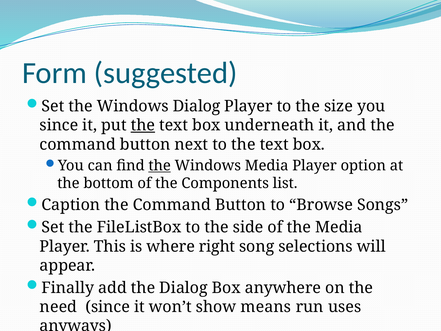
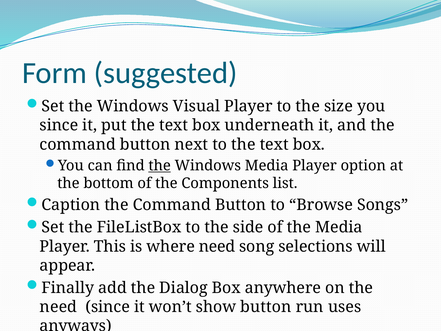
Windows Dialog: Dialog -> Visual
the at (143, 125) underline: present -> none
where right: right -> need
show means: means -> button
